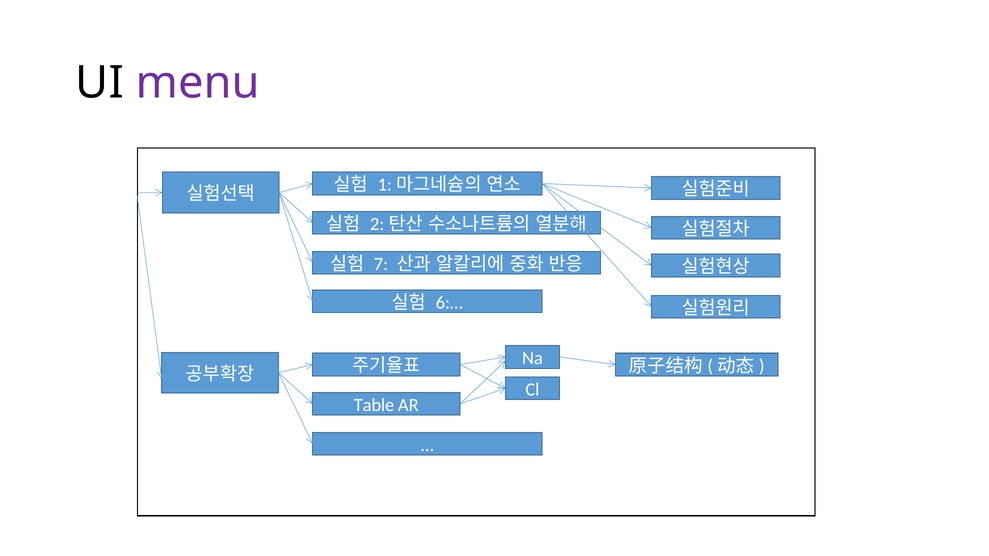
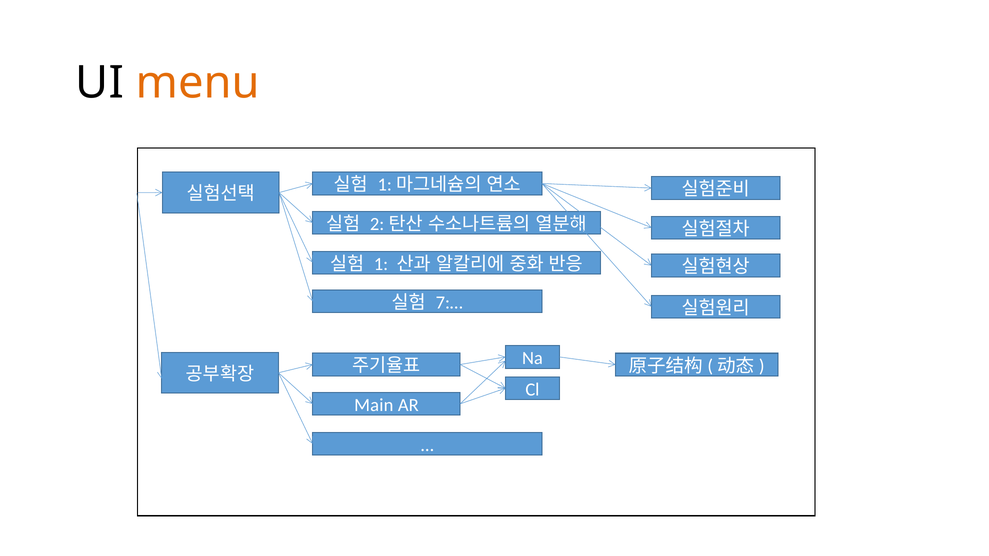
menu colour: purple -> orange
7: 7 -> 1
6:…: 6:… -> 7:…
Table: Table -> Main
